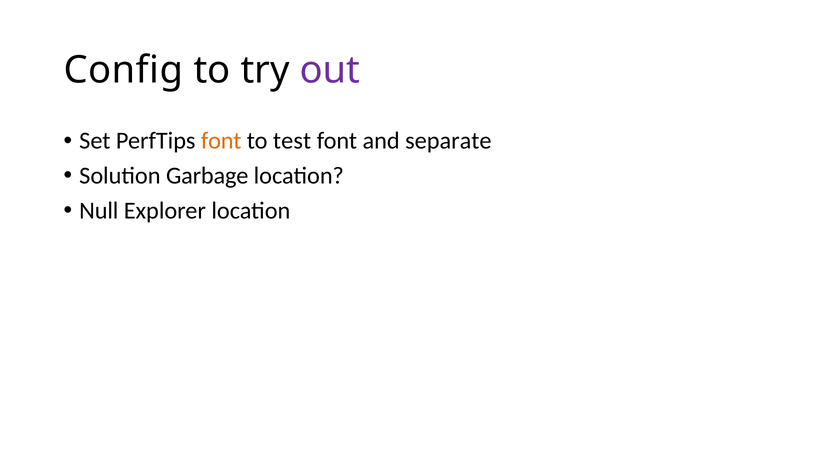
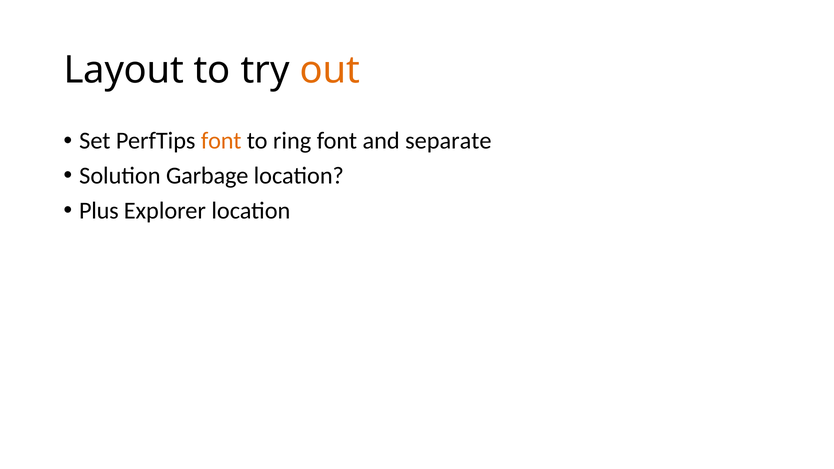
Config: Config -> Layout
out colour: purple -> orange
test: test -> ring
Null: Null -> Plus
